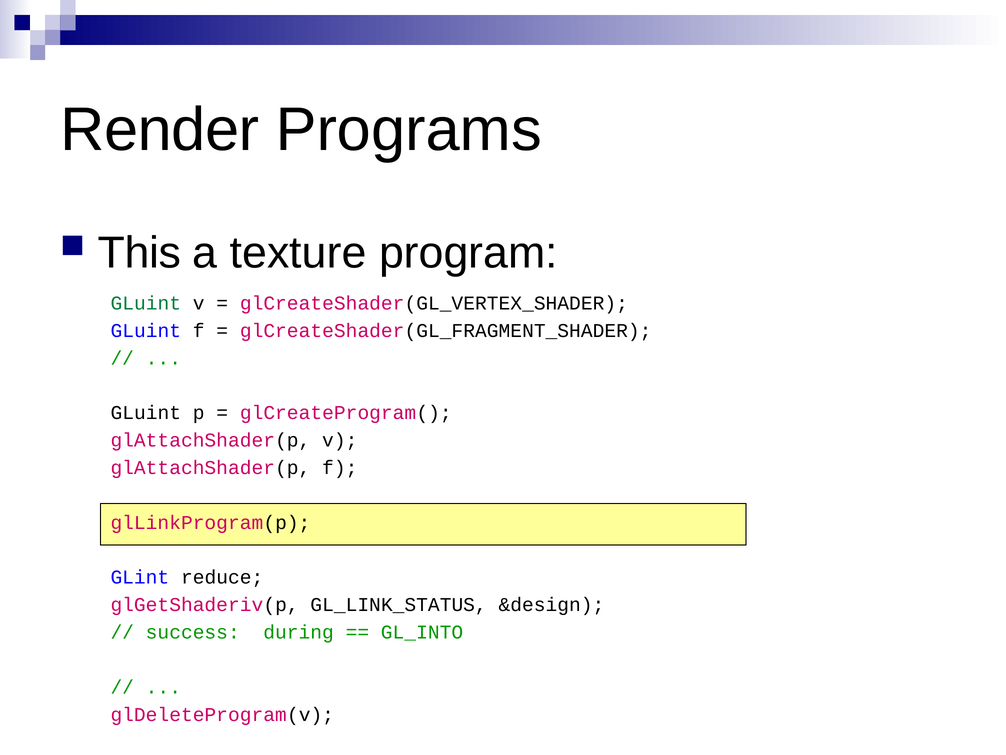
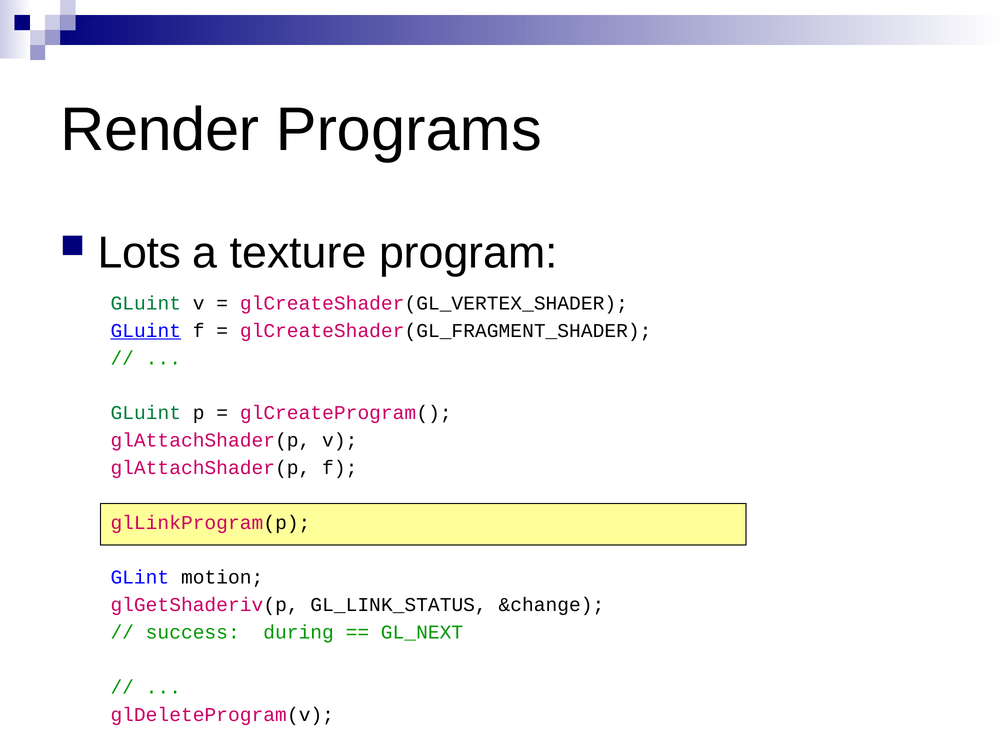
This: This -> Lots
GLuint at (146, 330) underline: none -> present
GLuint at (146, 413) colour: black -> green
reduce: reduce -> motion
&design: &design -> &change
GL_INTO: GL_INTO -> GL_NEXT
